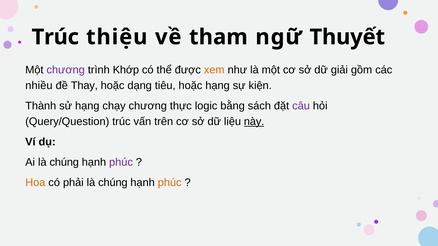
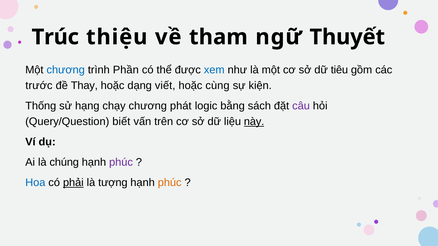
chương at (66, 70) colour: purple -> blue
Khớp: Khớp -> Phần
xem colour: orange -> blue
giải: giải -> tiêu
nhiều: nhiều -> trước
tiêu: tiêu -> viết
hoặc hạng: hạng -> cùng
Thành: Thành -> Thống
thực: thực -> phát
Query/Question trúc: trúc -> biết
Hoa colour: orange -> blue
phải underline: none -> present
chúng at (113, 183): chúng -> tượng
